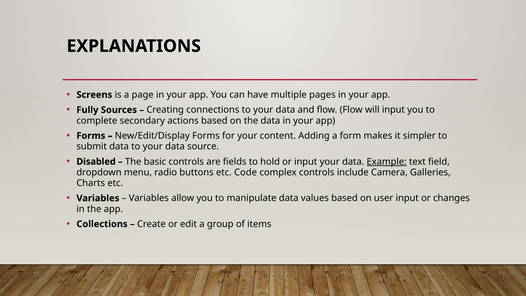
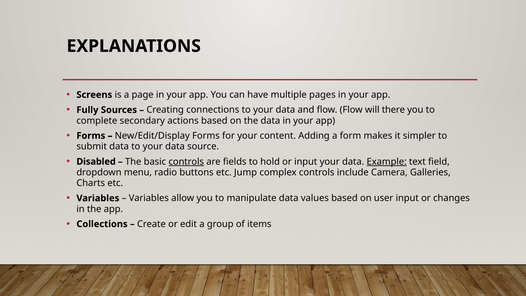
will input: input -> there
controls at (186, 162) underline: none -> present
Code: Code -> Jump
